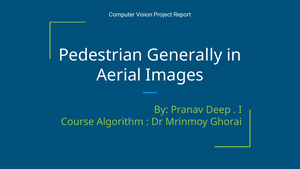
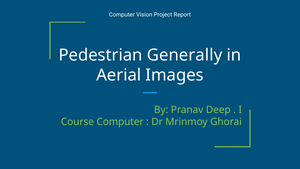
Course Algorithm: Algorithm -> Computer
